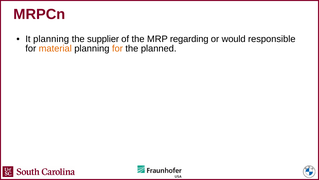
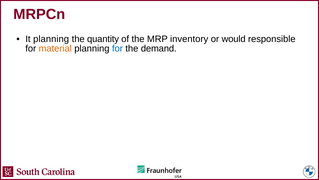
supplier: supplier -> quantity
regarding: regarding -> inventory
for at (117, 48) colour: orange -> blue
planned: planned -> demand
